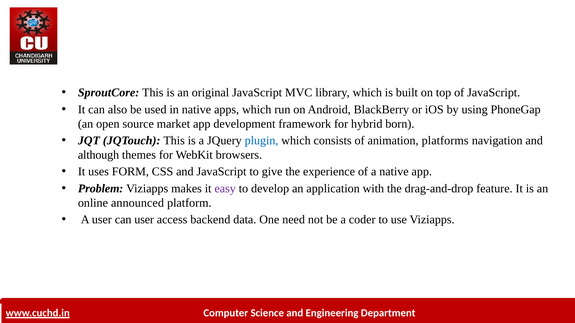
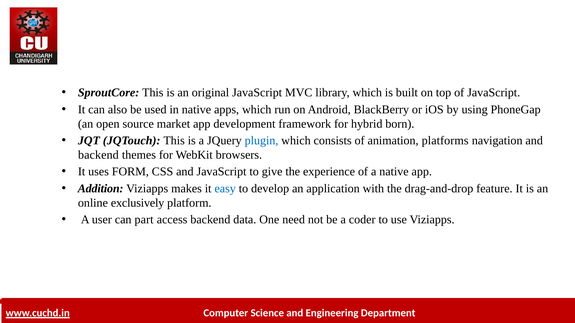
although at (99, 155): although -> backend
Problem: Problem -> Addition
easy colour: purple -> blue
announced: announced -> exclusively
can user: user -> part
